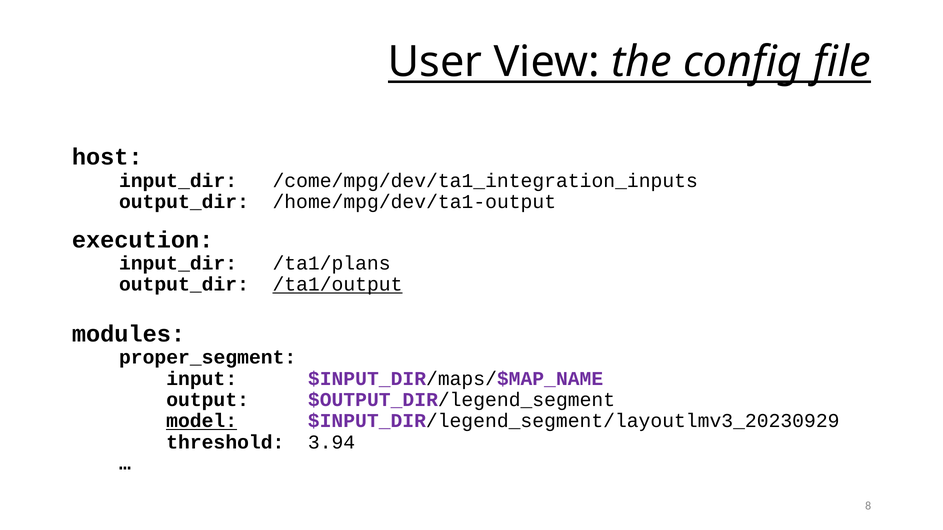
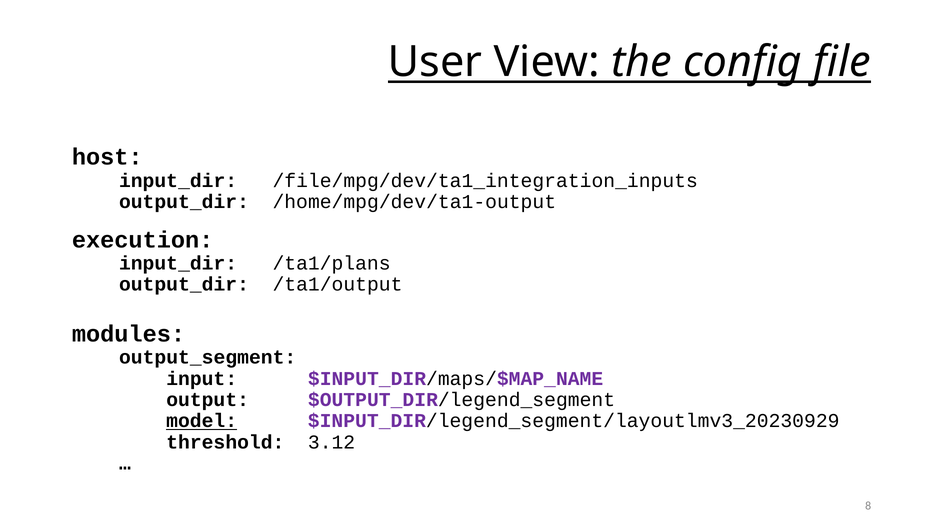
/come/mpg/dev/ta1_integration_inputs: /come/mpg/dev/ta1_integration_inputs -> /file/mpg/dev/ta1_integration_inputs
/ta1/output underline: present -> none
proper_segment: proper_segment -> output_segment
3.94: 3.94 -> 3.12
